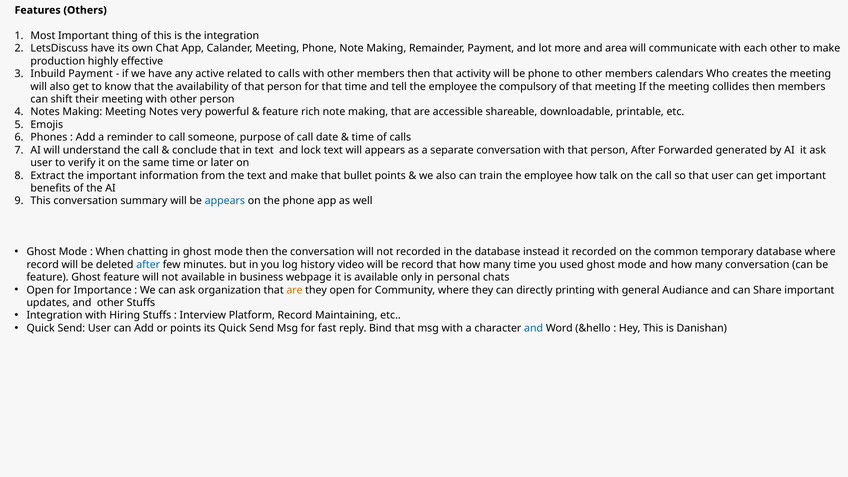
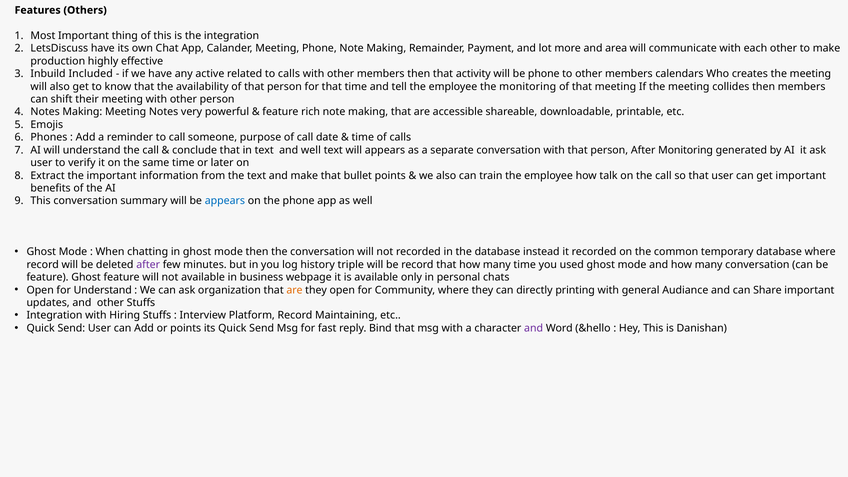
Inbuild Payment: Payment -> Included
the compulsory: compulsory -> monitoring
and lock: lock -> well
After Forwarded: Forwarded -> Monitoring
after at (148, 265) colour: blue -> purple
video: video -> triple
for Importance: Importance -> Understand
and at (534, 328) colour: blue -> purple
